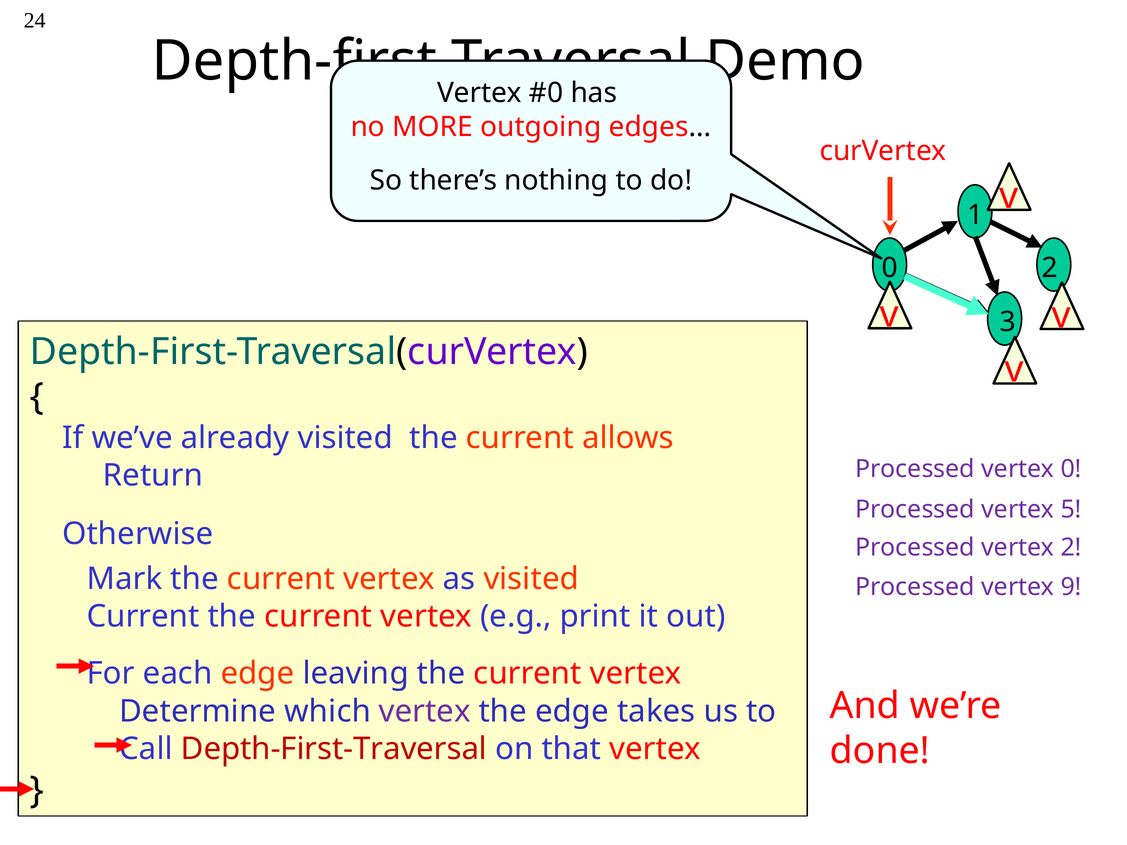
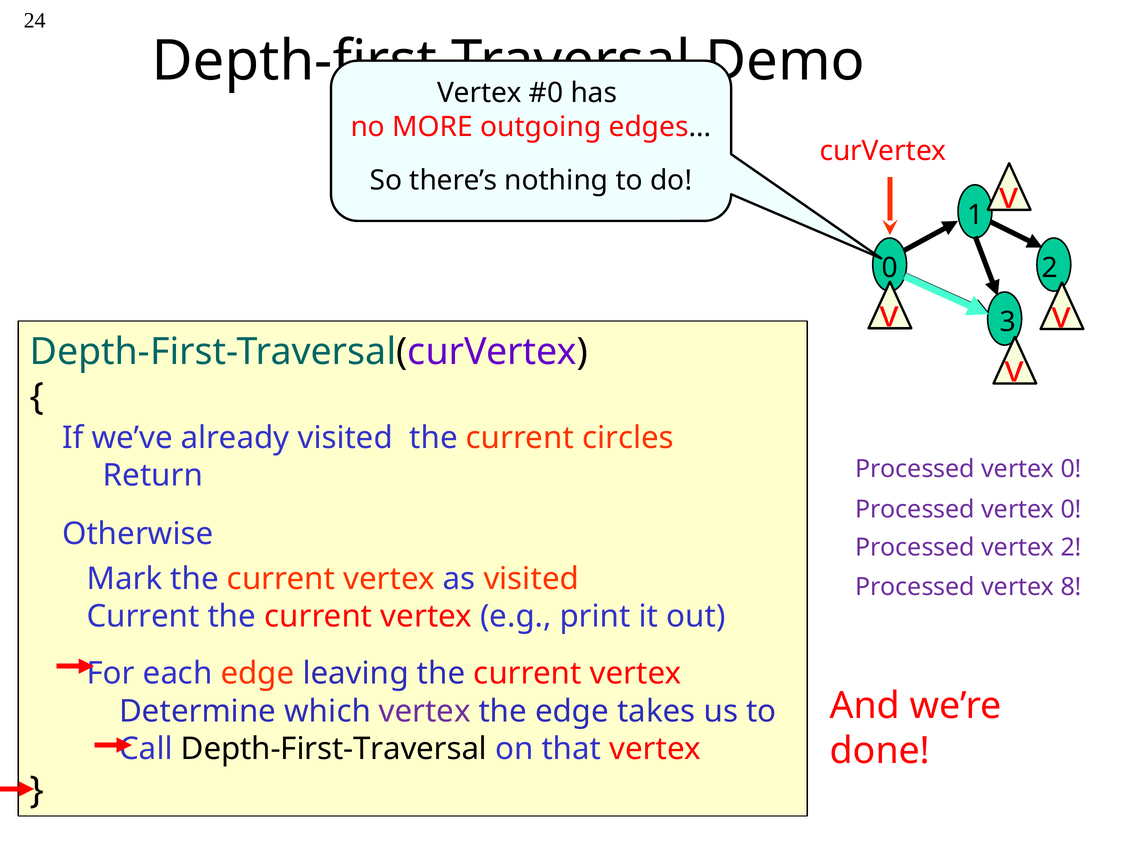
allows: allows -> circles
5 at (1071, 510): 5 -> 0
9: 9 -> 8
Depth-First-Traversal colour: red -> black
